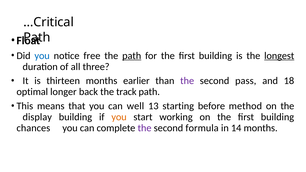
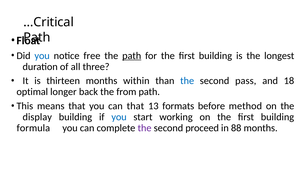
longest underline: present -> none
earlier: earlier -> within
the at (187, 81) colour: purple -> blue
track: track -> from
can well: well -> that
starting: starting -> formats
you at (119, 117) colour: orange -> blue
chances: chances -> formula
formula: formula -> proceed
14: 14 -> 88
